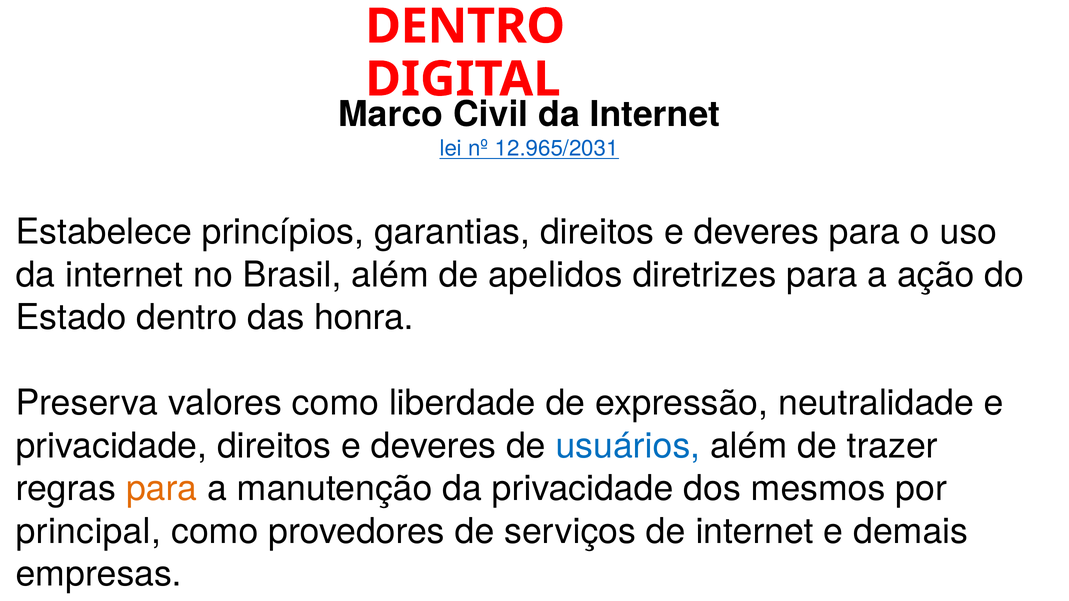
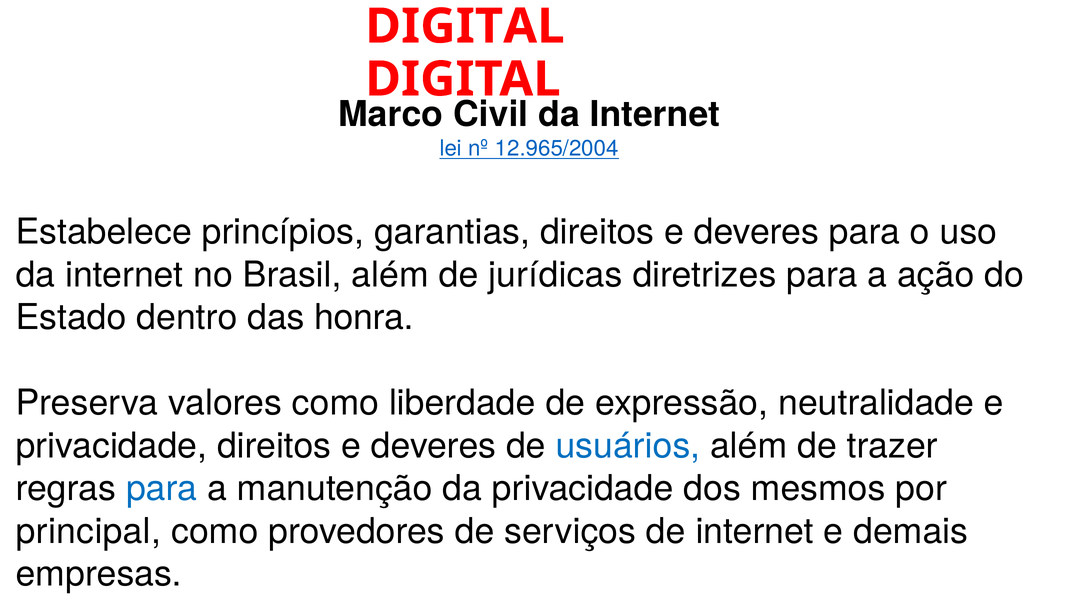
DENTRO at (465, 26): DENTRO -> DIGITAL
12.965/2031: 12.965/2031 -> 12.965/2004
apelidos: apelidos -> jurídicas
para at (162, 489) colour: orange -> blue
